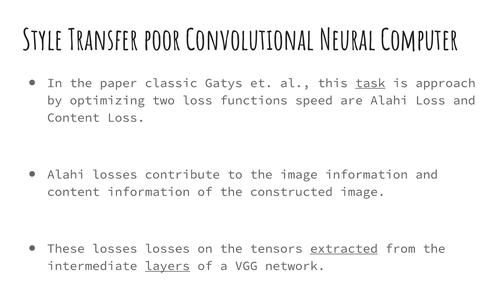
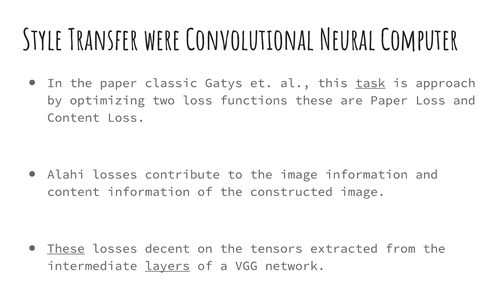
poor: poor -> were
functions speed: speed -> these
are Alahi: Alahi -> Paper
These at (66, 248) underline: none -> present
losses losses: losses -> decent
extracted underline: present -> none
